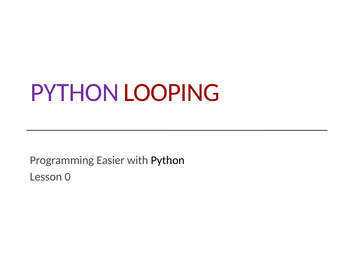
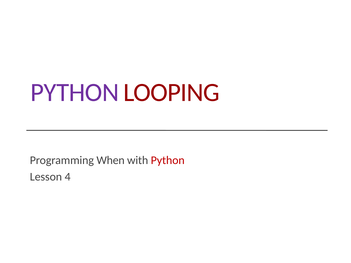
Easier: Easier -> When
Python at (168, 161) colour: black -> red
0: 0 -> 4
